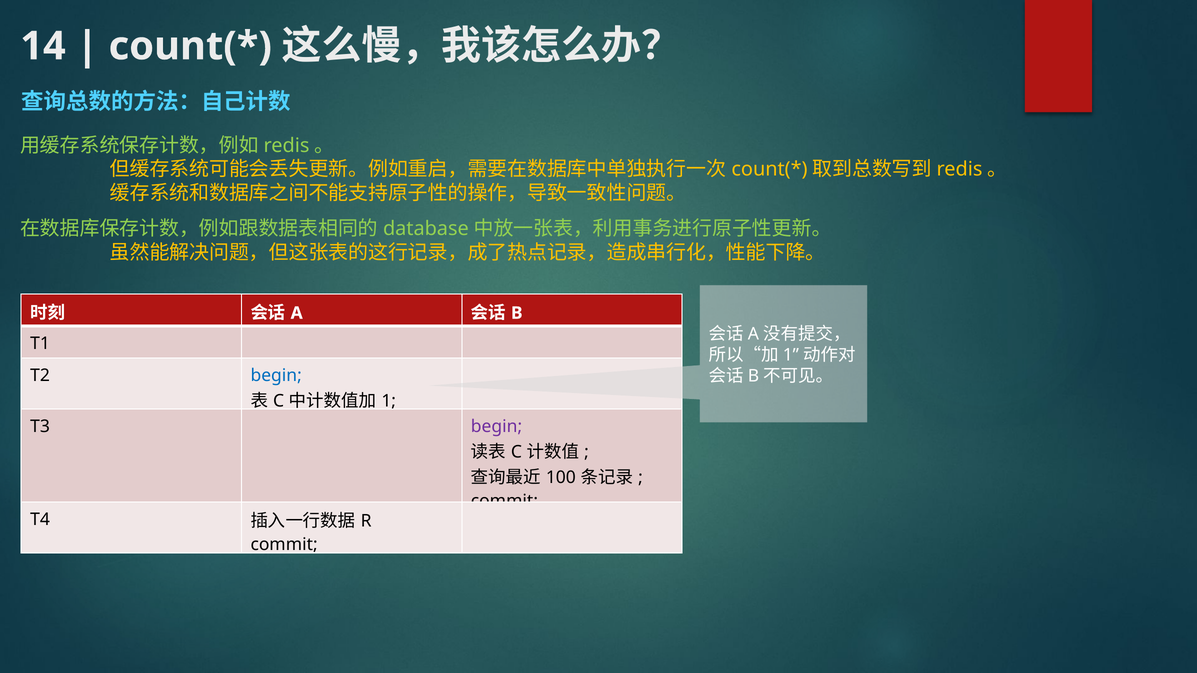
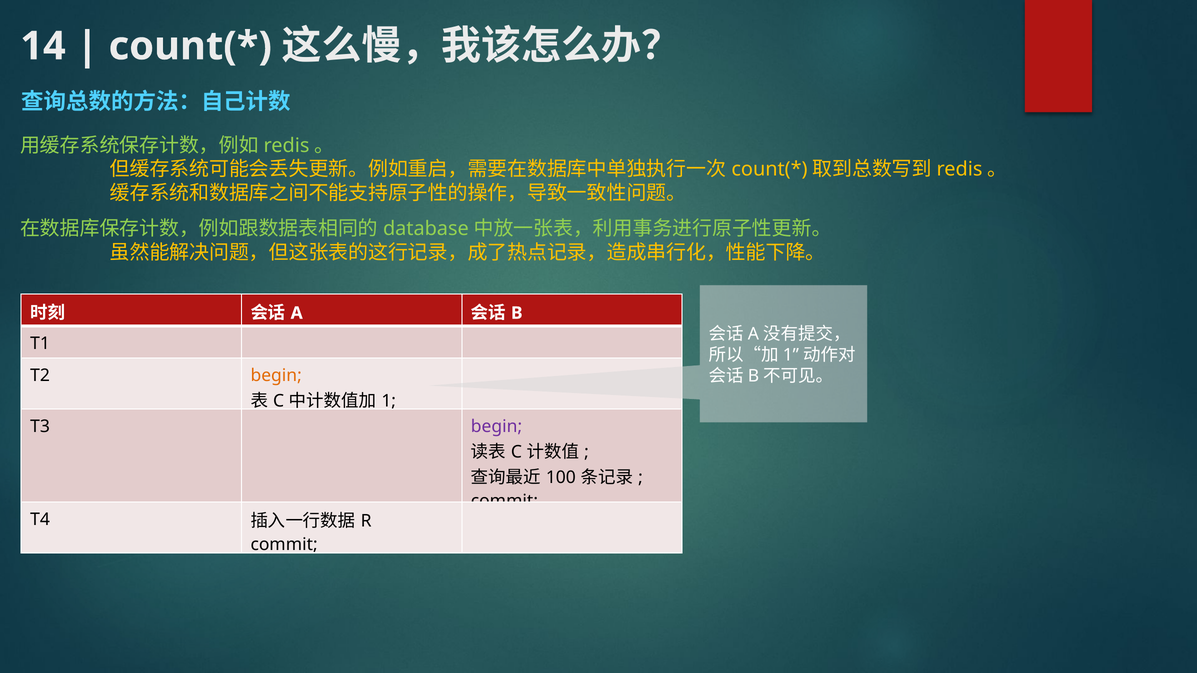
begin at (276, 376) colour: blue -> orange
